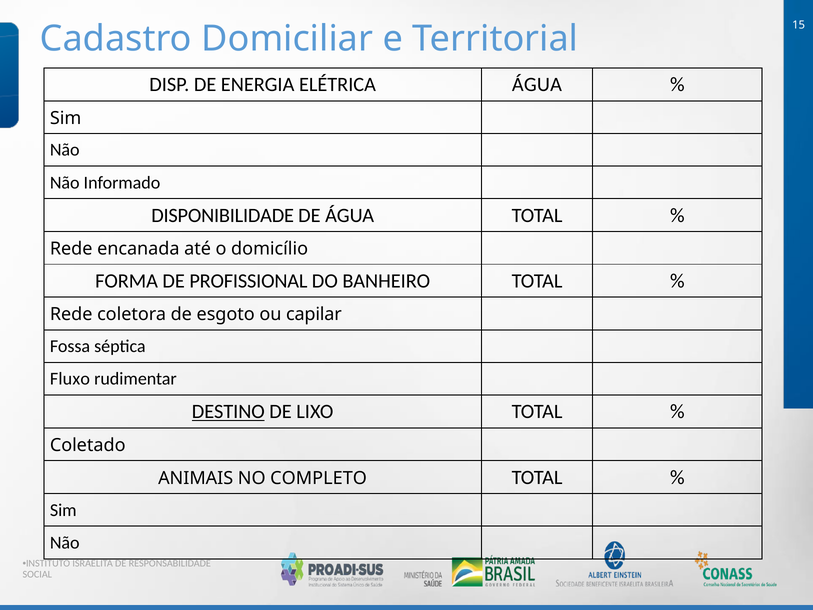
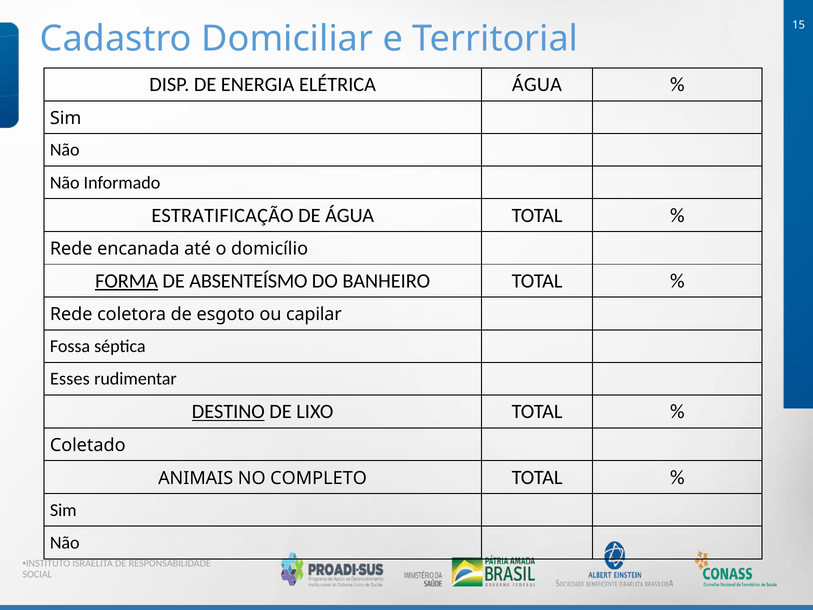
DISPONIBILIDADE: DISPONIBILIDADE -> ESTRATIFICAÇÃO
FORMA underline: none -> present
PROFISSIONAL: PROFISSIONAL -> ABSENTEÍSMO
Fluxo: Fluxo -> Esses
